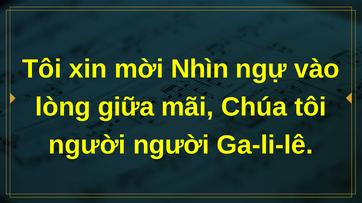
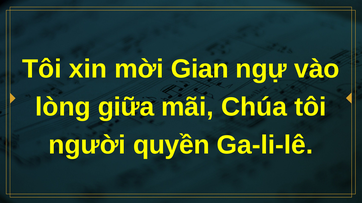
Nhìn: Nhìn -> Gian
người người: người -> quyền
